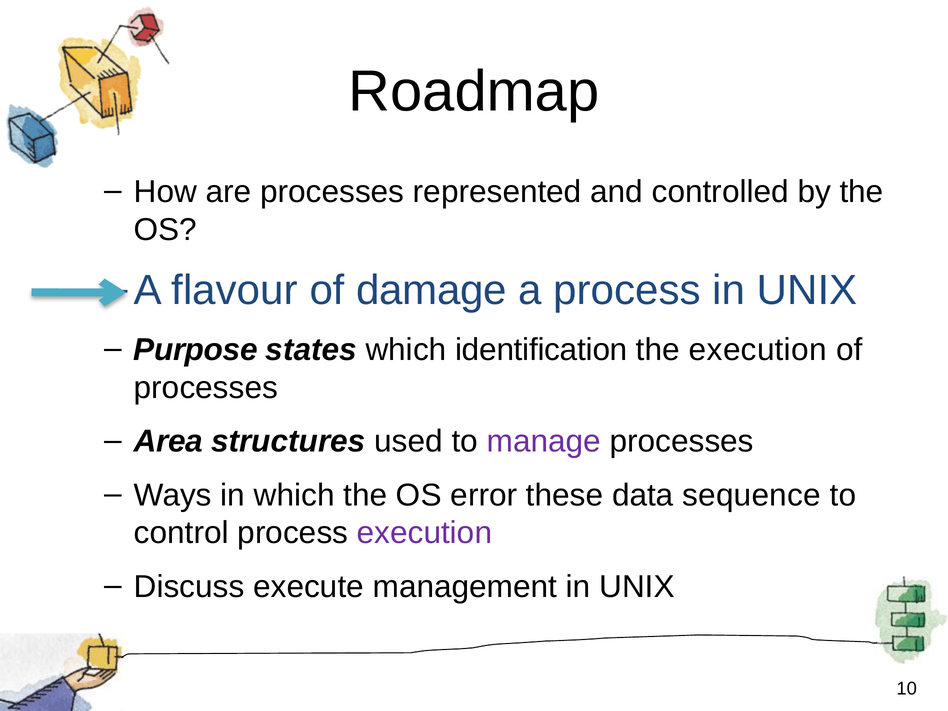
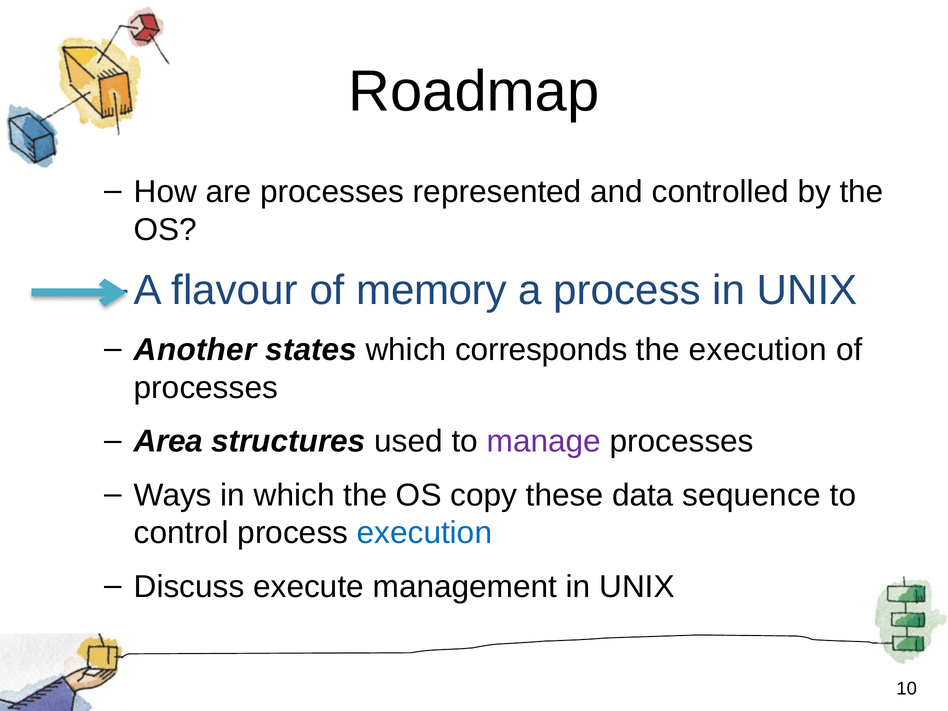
damage: damage -> memory
Purpose: Purpose -> Another
identification: identification -> corresponds
error: error -> copy
execution at (424, 533) colour: purple -> blue
